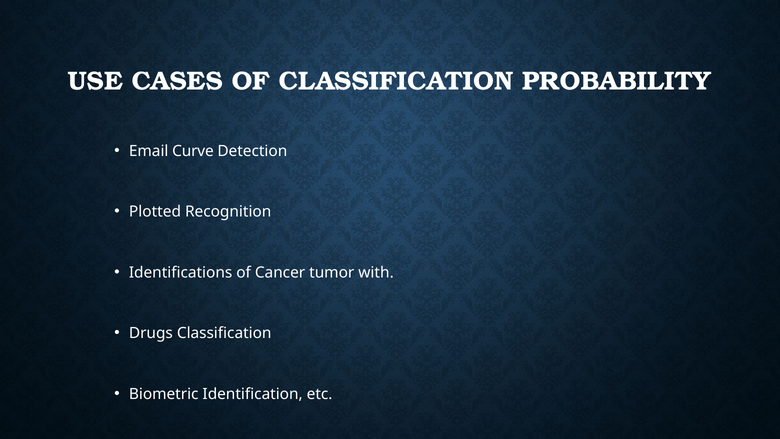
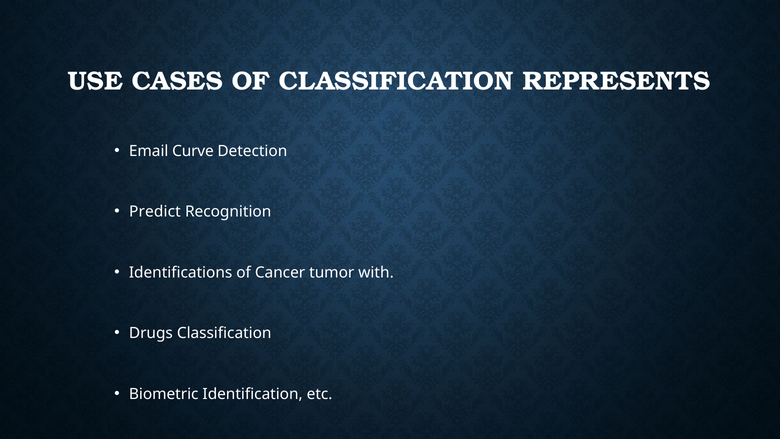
PROBABILITY: PROBABILITY -> REPRESENTS
Plotted: Plotted -> Predict
